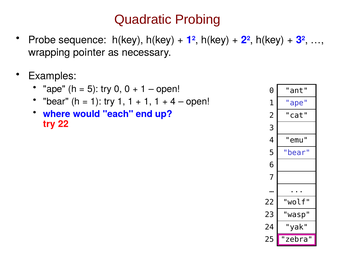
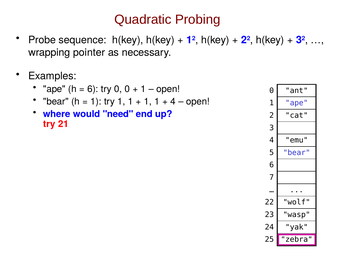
5 at (93, 89): 5 -> 6
each: each -> need
try 22: 22 -> 21
